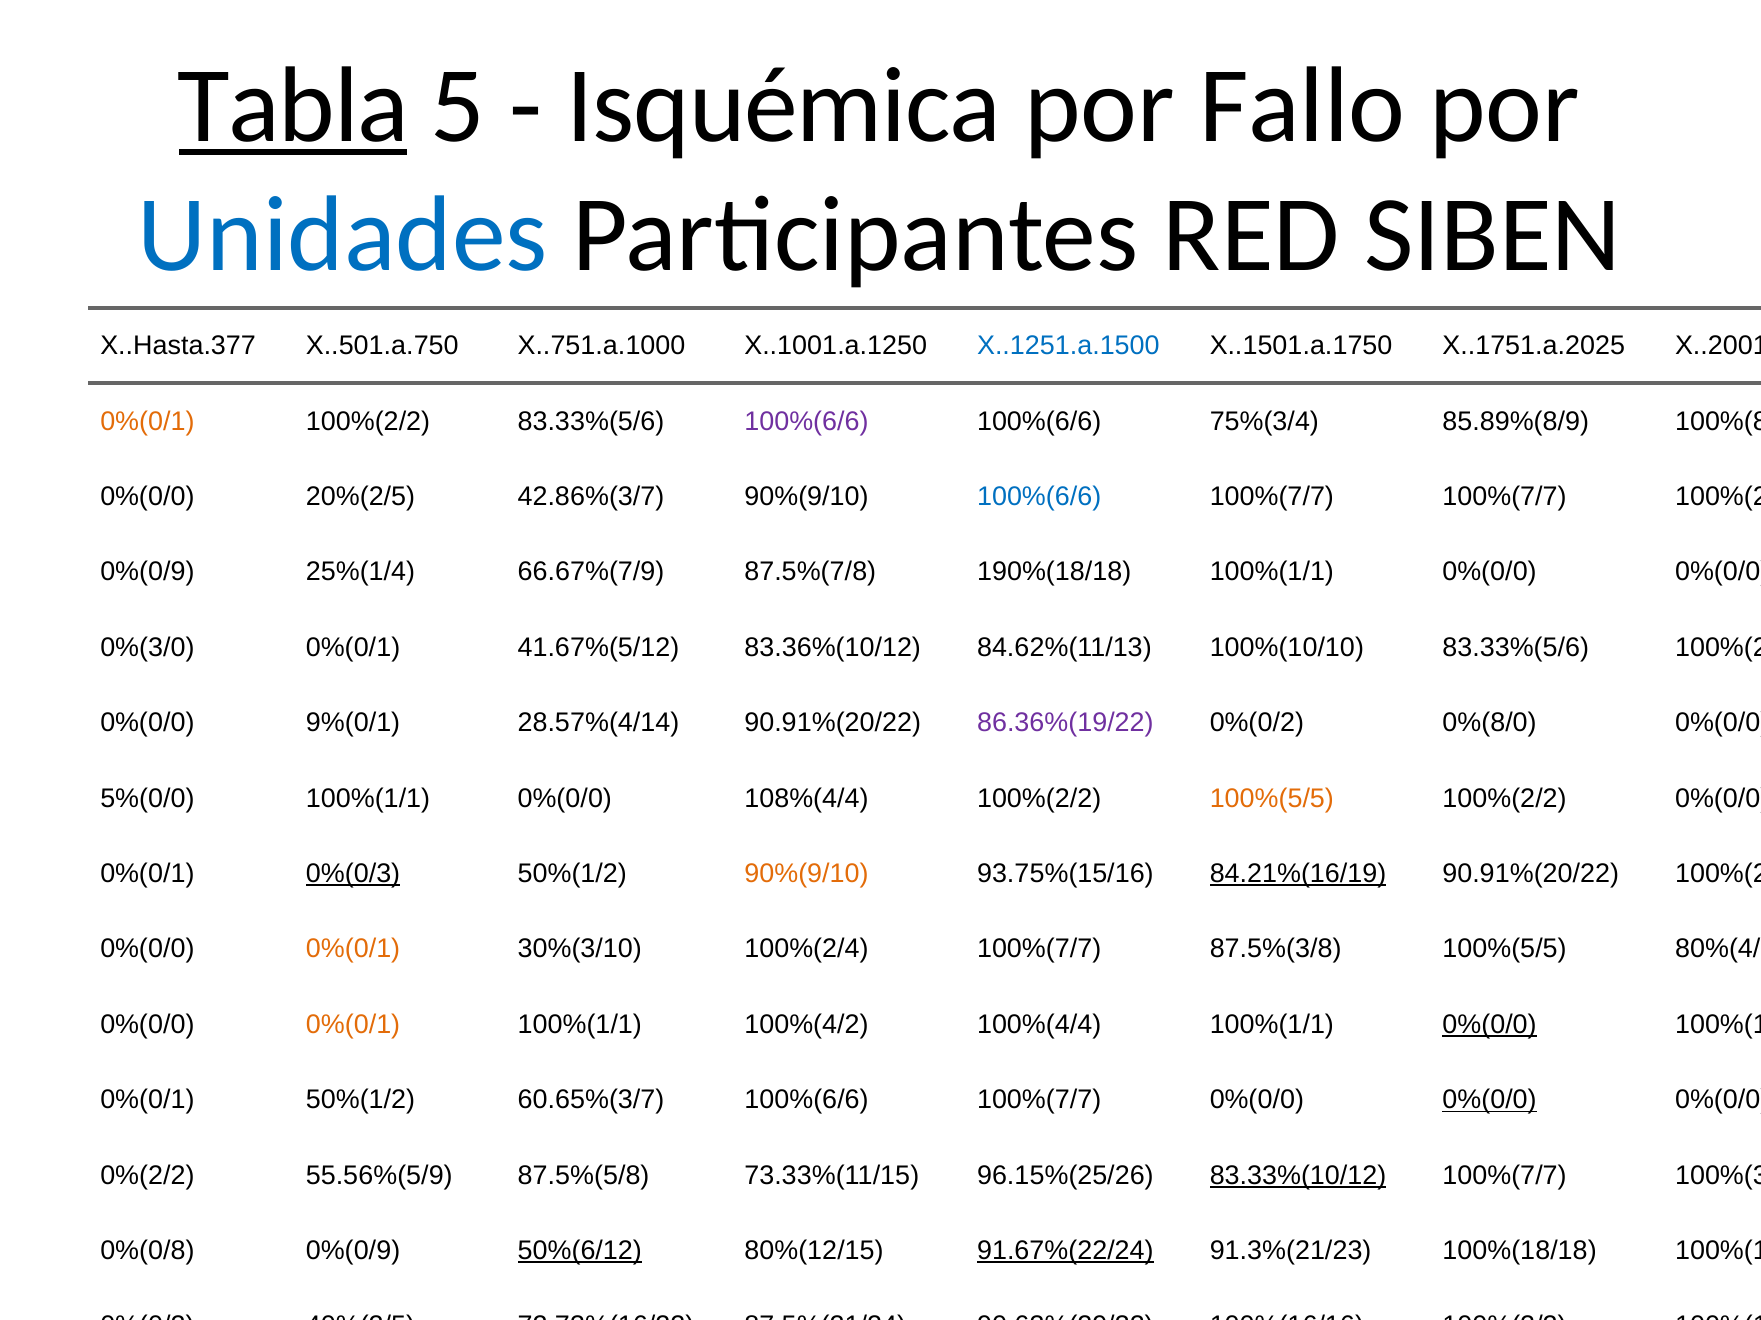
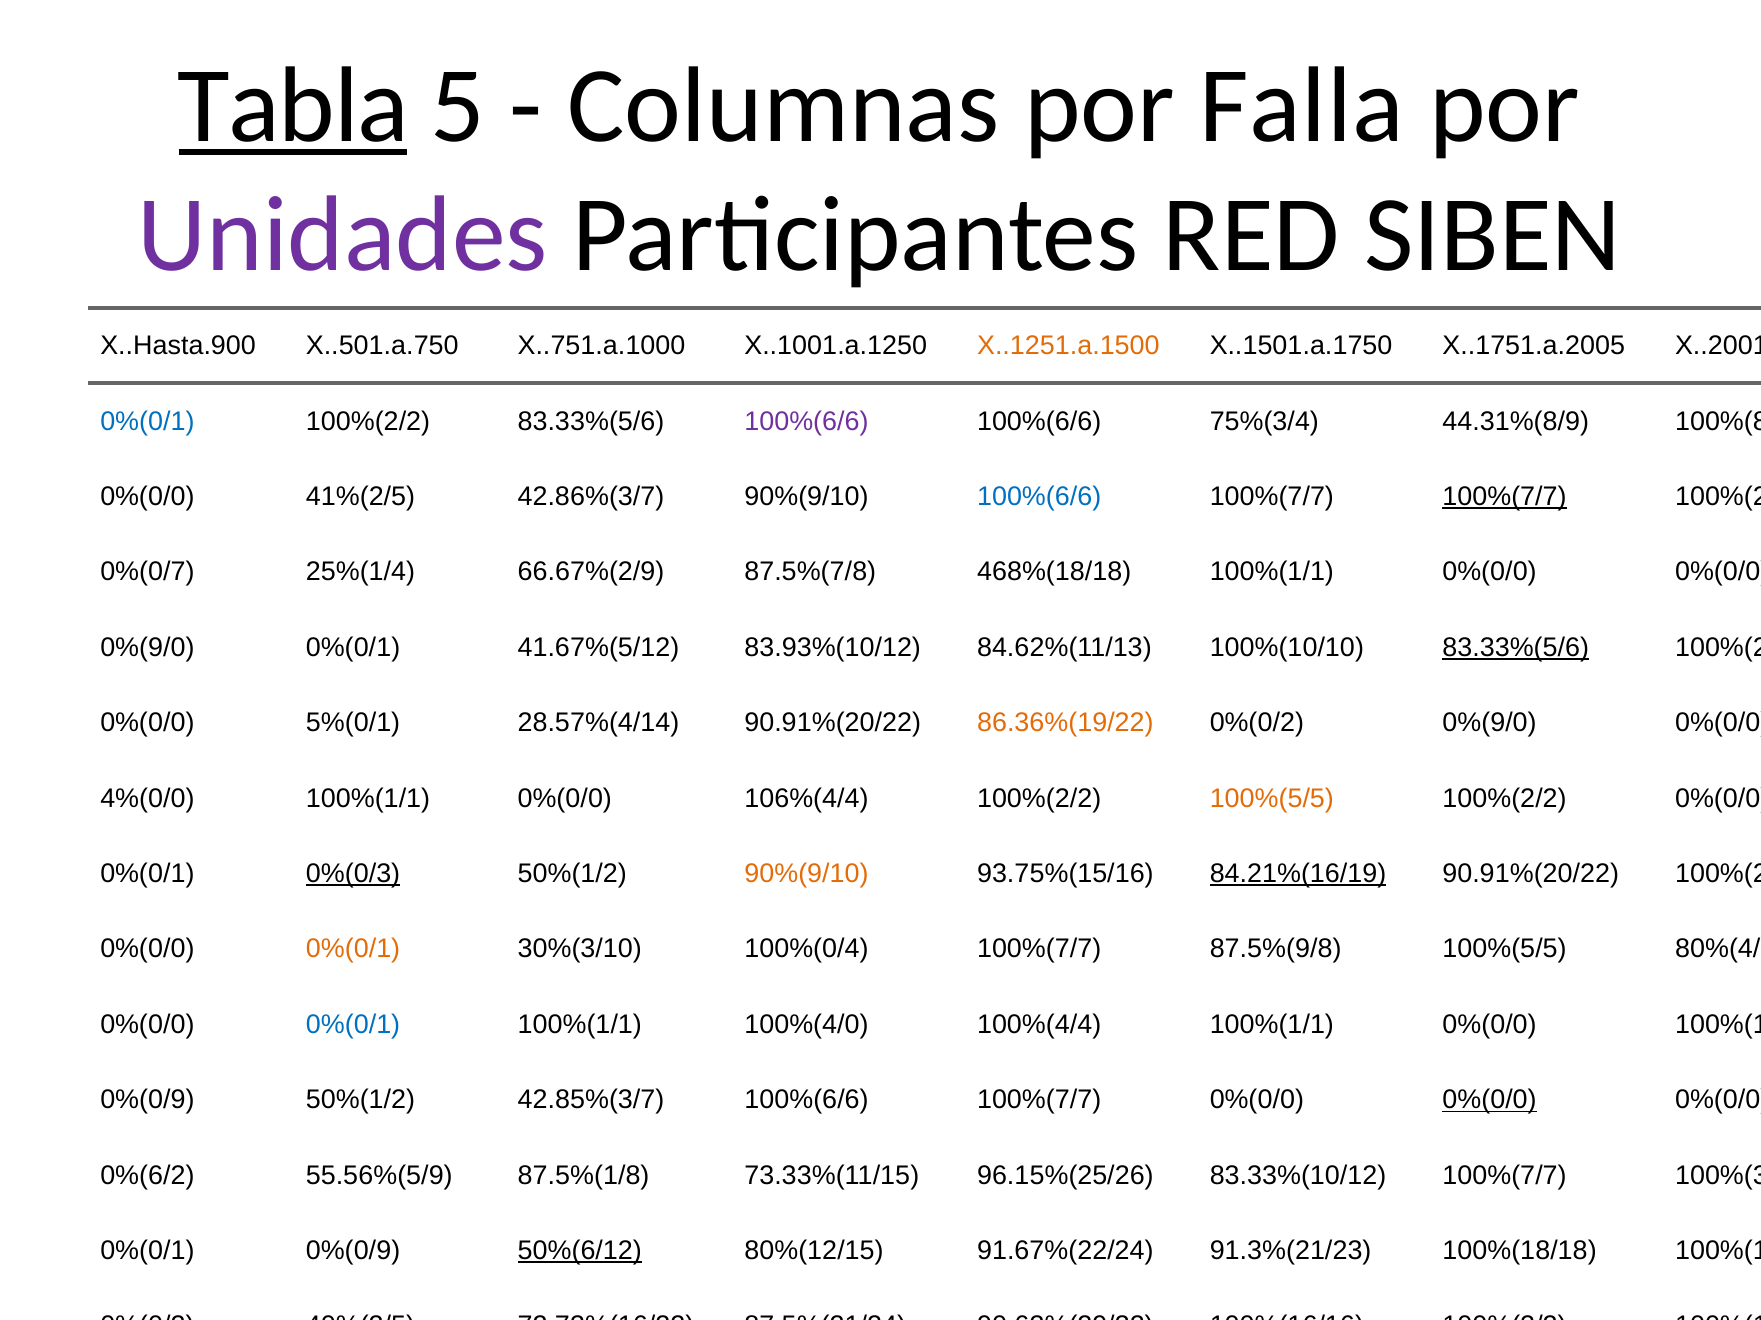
Isquémica: Isquémica -> Columnas
Fallo: Fallo -> Falla
Unidades colour: blue -> purple
X..Hasta.377: X..Hasta.377 -> X..Hasta.900
X..1251.a.1500 colour: blue -> orange
X..1751.a.2025: X..1751.a.2025 -> X..1751.a.2005
0%(0/1 at (147, 422) colour: orange -> blue
85.89%(8/9: 85.89%(8/9 -> 44.31%(8/9
20%(2/5: 20%(2/5 -> 41%(2/5
100%(7/7 at (1505, 497) underline: none -> present
0%(0/9 at (147, 572): 0%(0/9 -> 0%(0/7
66.67%(7/9: 66.67%(7/9 -> 66.67%(2/9
190%(18/18: 190%(18/18 -> 468%(18/18
0%(3/0 at (147, 648): 0%(3/0 -> 0%(9/0
83.36%(10/12: 83.36%(10/12 -> 83.93%(10/12
83.33%(5/6 at (1516, 648) underline: none -> present
9%(0/1: 9%(0/1 -> 5%(0/1
86.36%(19/22 colour: purple -> orange
0%(0/2 0%(8/0: 0%(8/0 -> 0%(9/0
5%(0/0: 5%(0/0 -> 4%(0/0
108%(4/4: 108%(4/4 -> 106%(4/4
100%(2/4: 100%(2/4 -> 100%(0/4
87.5%(3/8: 87.5%(3/8 -> 87.5%(9/8
0%(0/1 at (353, 1025) colour: orange -> blue
100%(4/2: 100%(4/2 -> 100%(4/0
0%(0/0 at (1490, 1025) underline: present -> none
0%(0/1 at (147, 1100): 0%(0/1 -> 0%(0/9
60.65%(3/7: 60.65%(3/7 -> 42.85%(3/7
0%(2/2: 0%(2/2 -> 0%(6/2
87.5%(5/8: 87.5%(5/8 -> 87.5%(1/8
83.33%(10/12 at (1298, 1176) underline: present -> none
0%(0/8 at (147, 1251): 0%(0/8 -> 0%(0/1
91.67%(22/24 underline: present -> none
